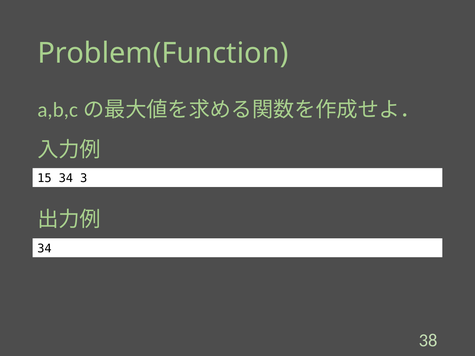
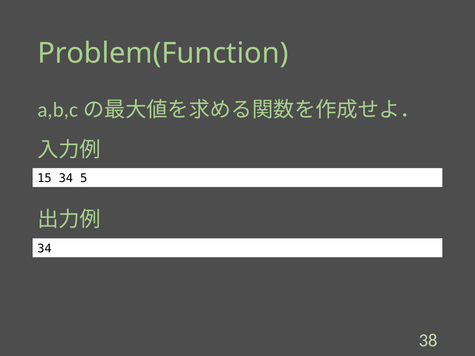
3: 3 -> 5
